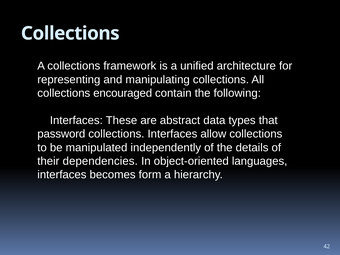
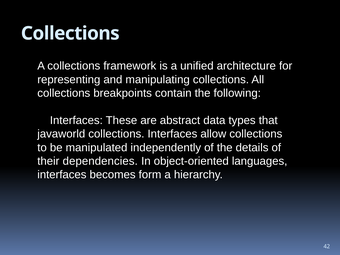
encouraged: encouraged -> breakpoints
password: password -> javaworld
